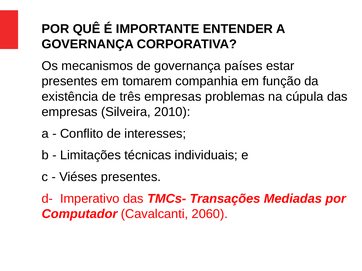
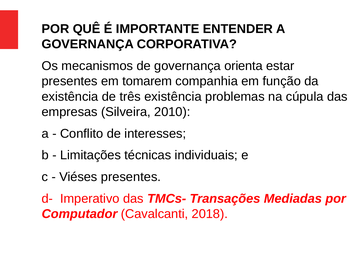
países: países -> orienta
três empresas: empresas -> existência
2060: 2060 -> 2018
